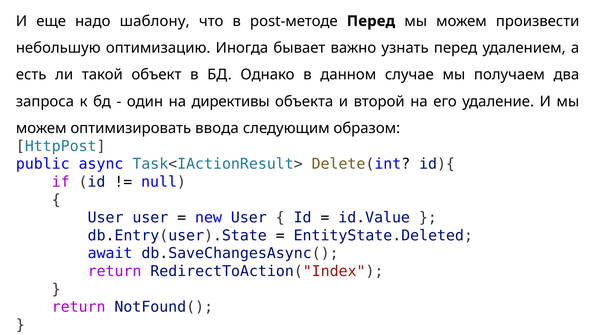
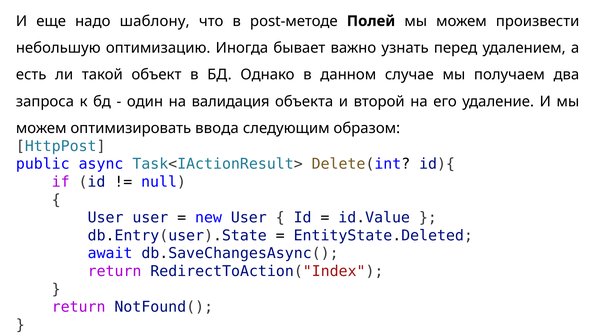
post-методе Перед: Перед -> Полей
директивы: директивы -> валидация
